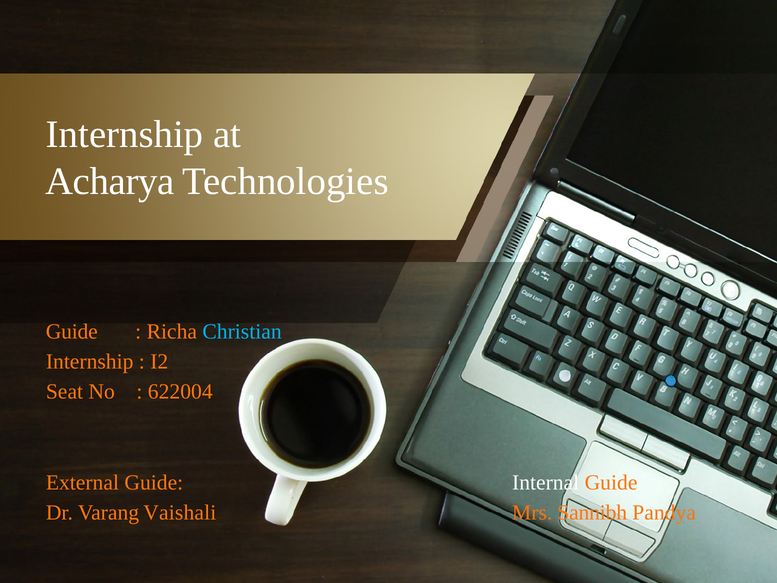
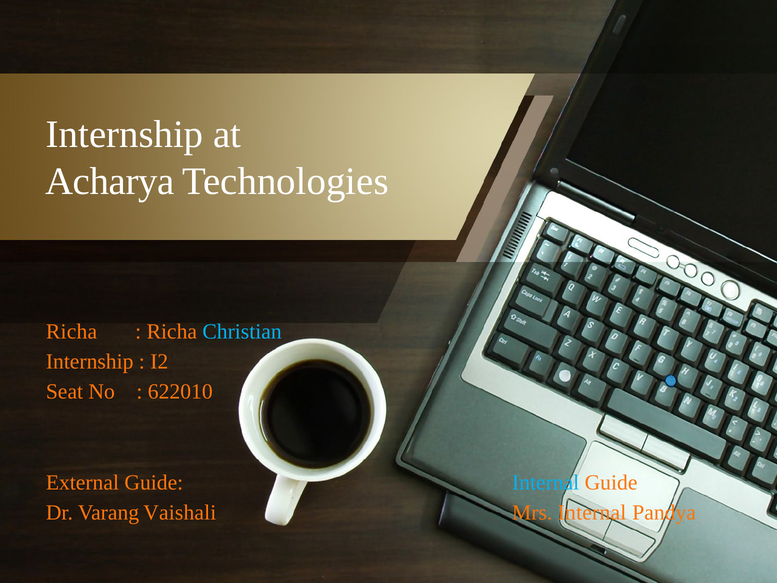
Guide at (72, 331): Guide -> Richa
622004: 622004 -> 622010
Internal at (546, 482) colour: white -> light blue
Mrs Sannibh: Sannibh -> Internal
